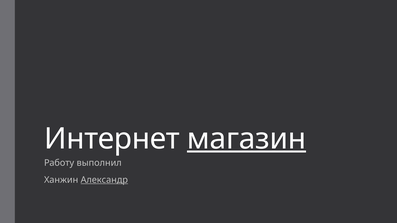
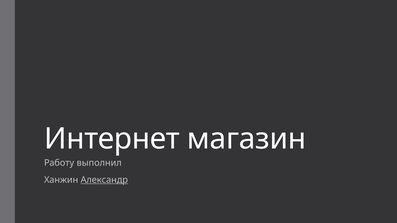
магазин underline: present -> none
